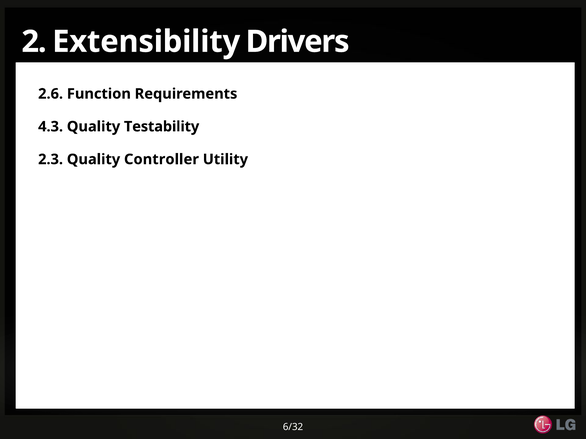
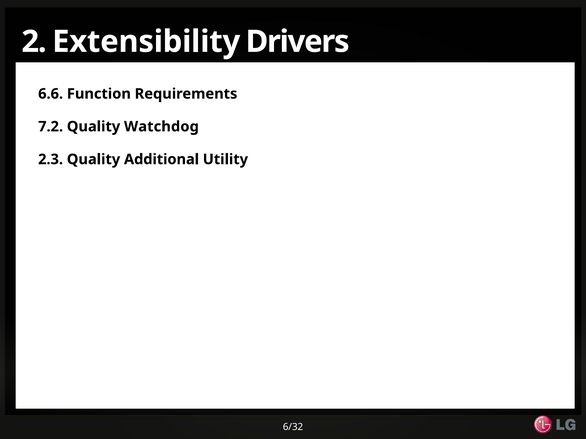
2.6: 2.6 -> 6.6
4.3: 4.3 -> 7.2
Testability: Testability -> Watchdog
Controller: Controller -> Additional
